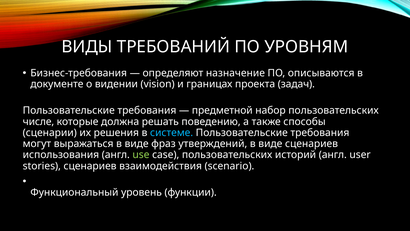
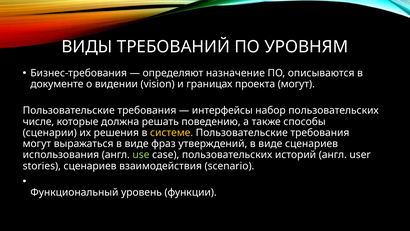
проекта задач: задач -> могут
предметной: предметной -> интерфейсы
системе colour: light blue -> yellow
